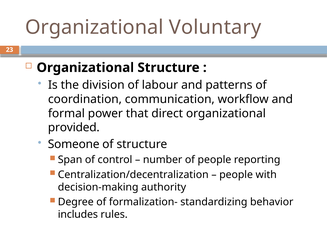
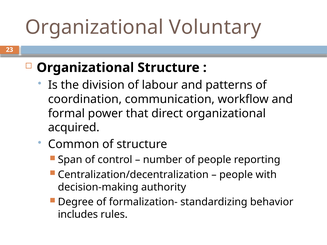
provided: provided -> acquired
Someone: Someone -> Common
